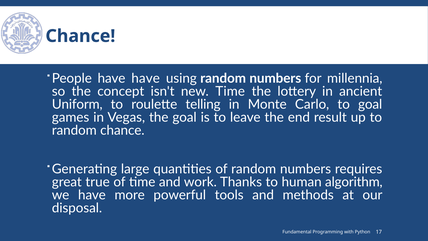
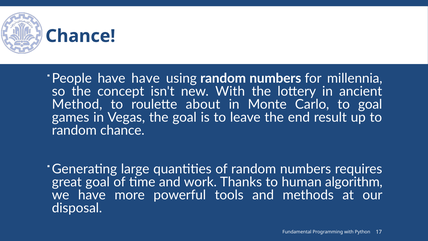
new Time: Time -> With
Uniform: Uniform -> Method
telling: telling -> about
great true: true -> goal
